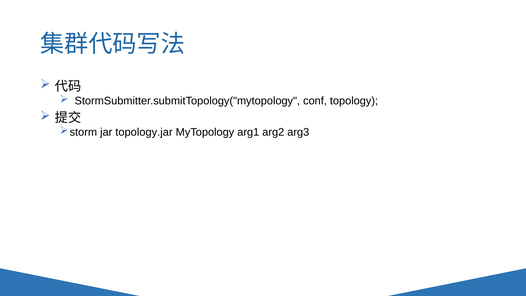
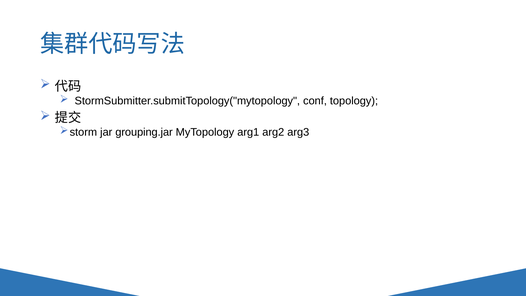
topology.jar: topology.jar -> grouping.jar
